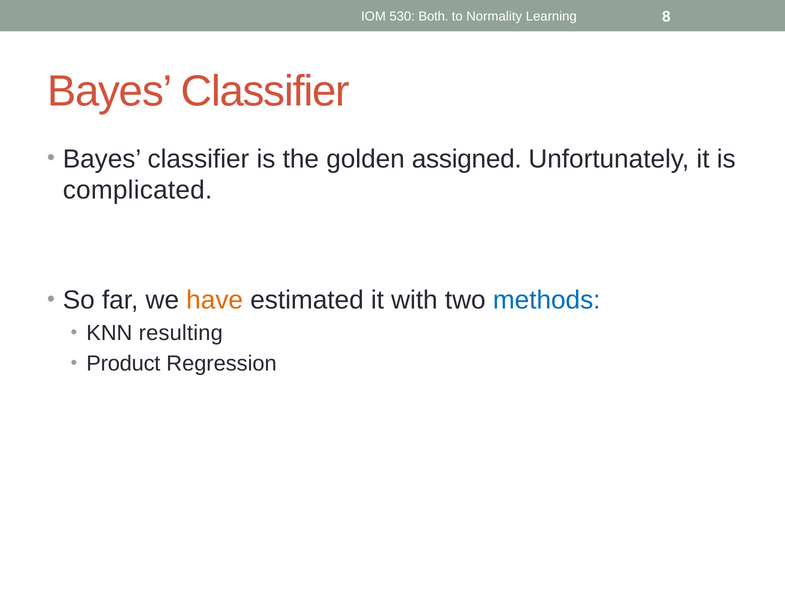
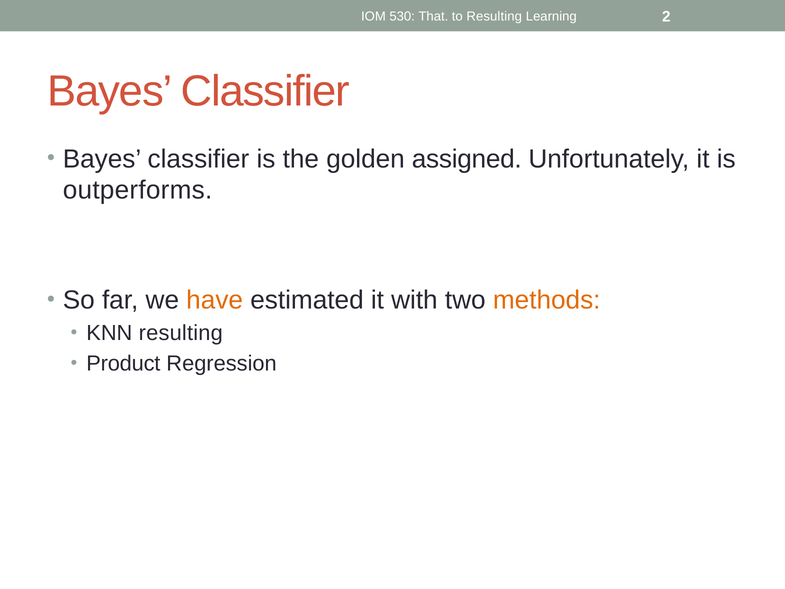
Both: Both -> That
to Normality: Normality -> Resulting
8: 8 -> 2
complicated: complicated -> outperforms
methods colour: blue -> orange
